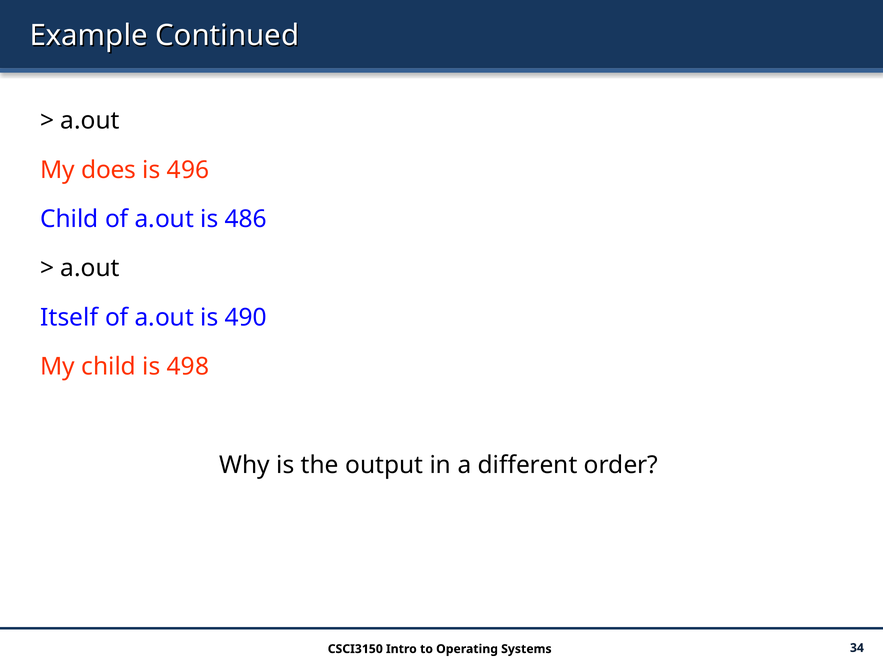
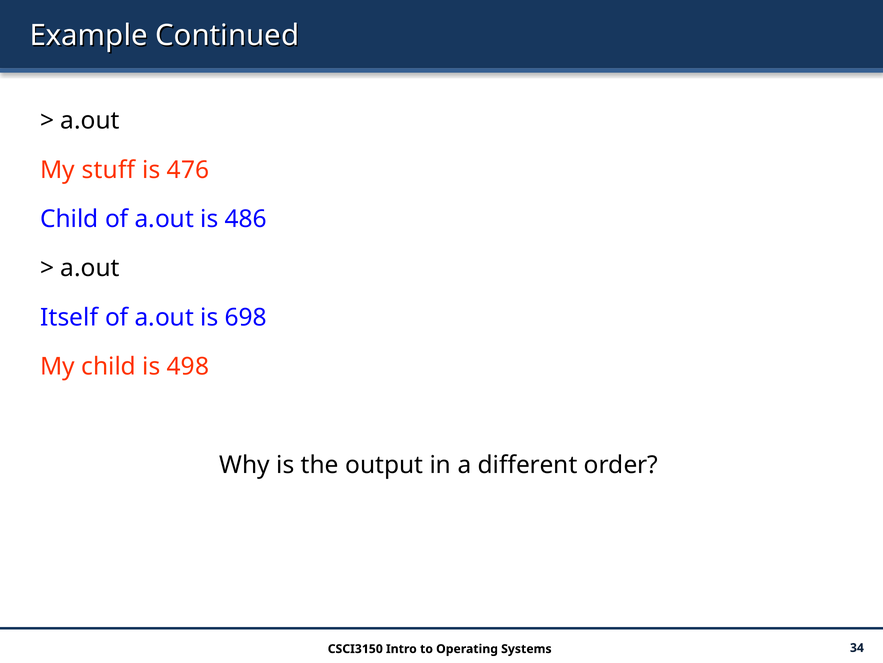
does: does -> stuff
496: 496 -> 476
490: 490 -> 698
